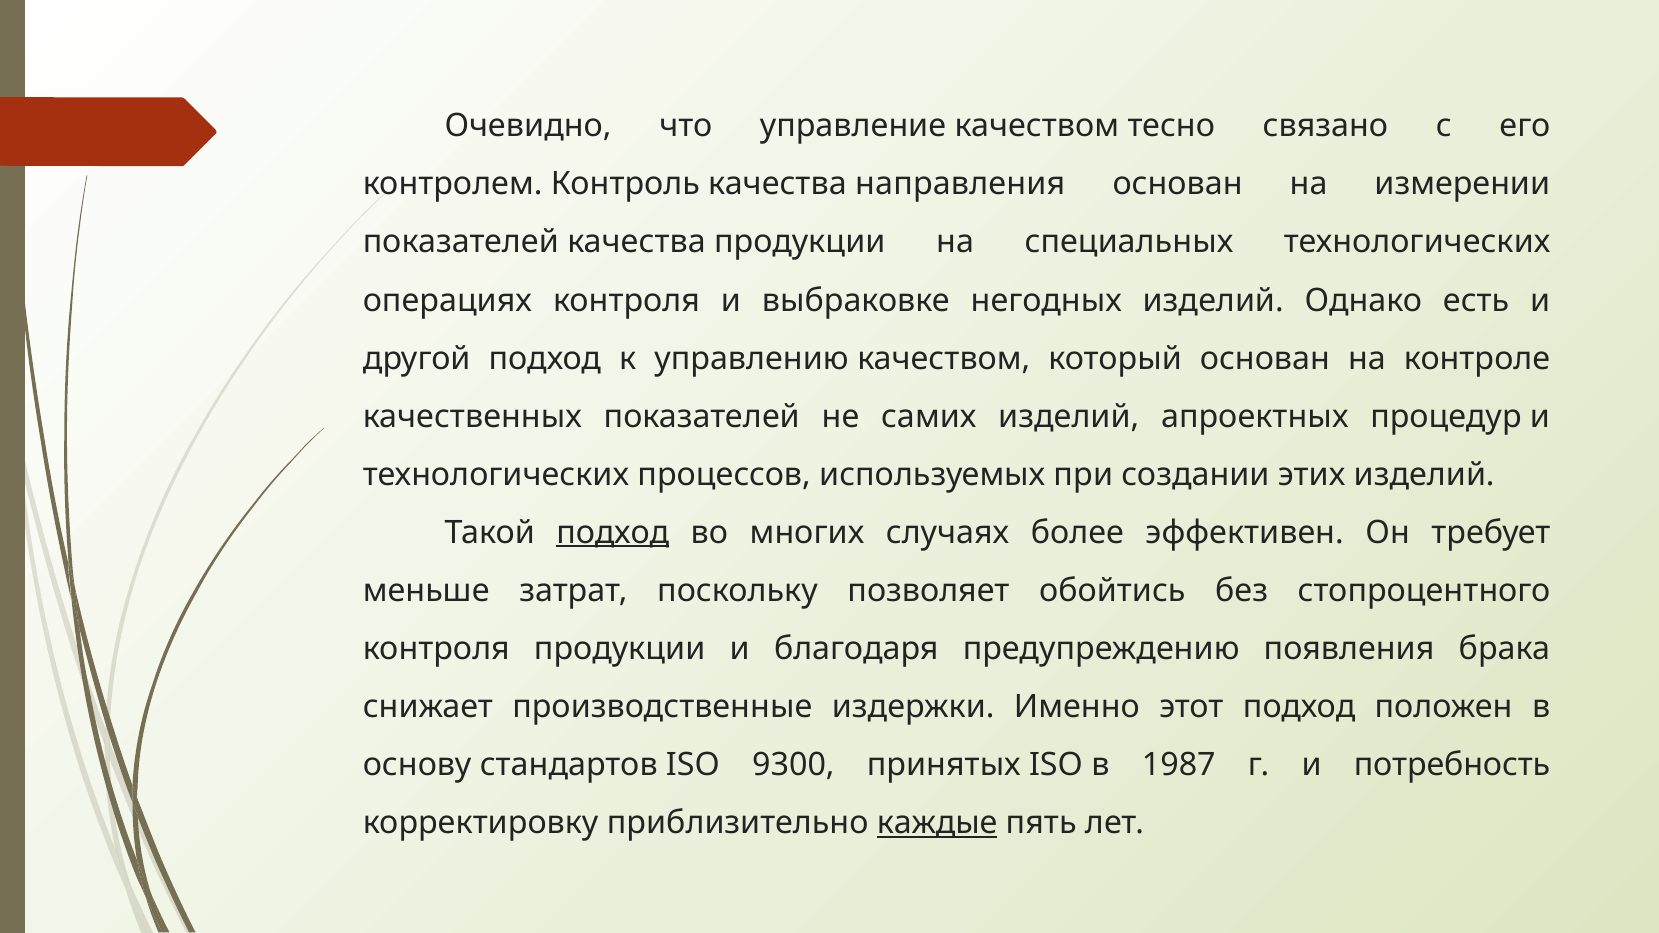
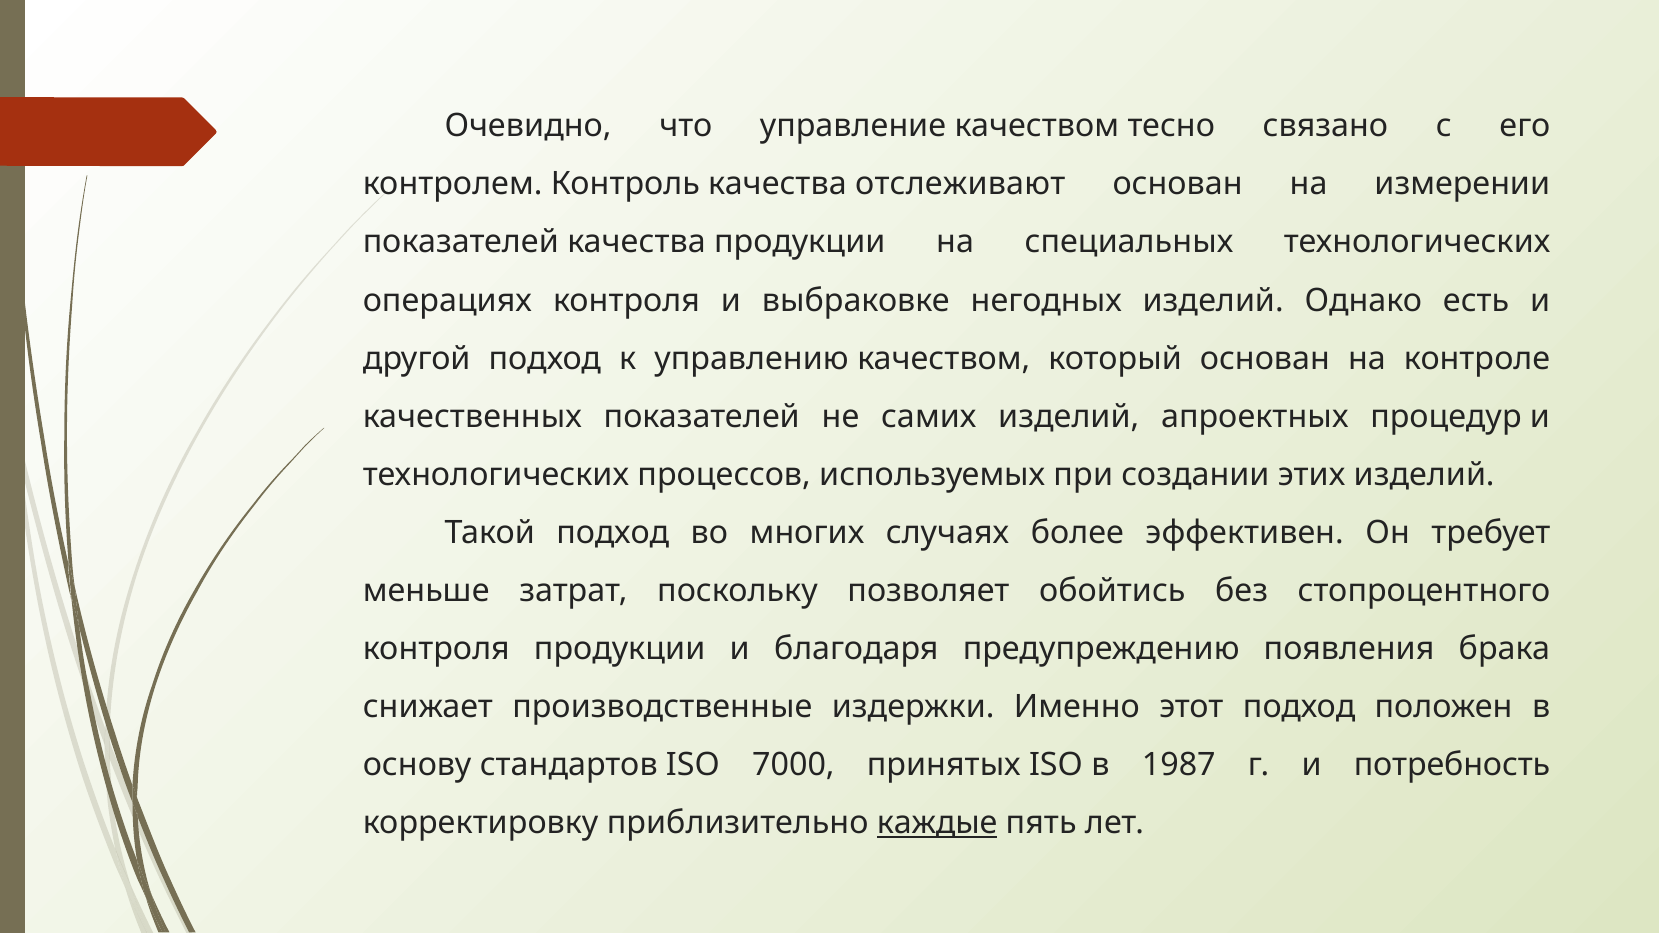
направления: направления -> отслеживают
подход at (613, 533) underline: present -> none
9300: 9300 -> 7000
